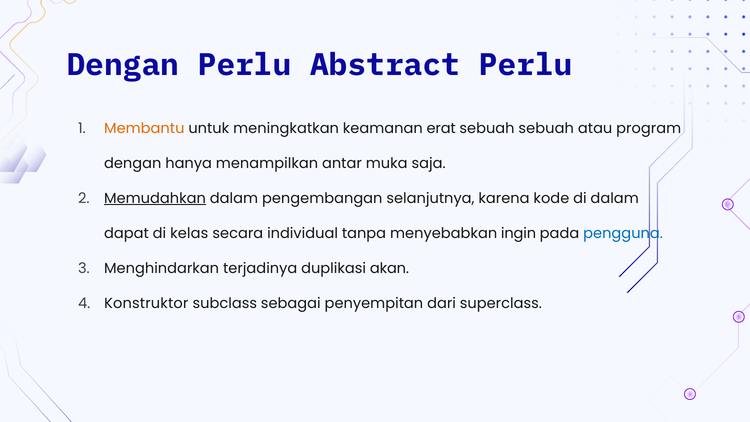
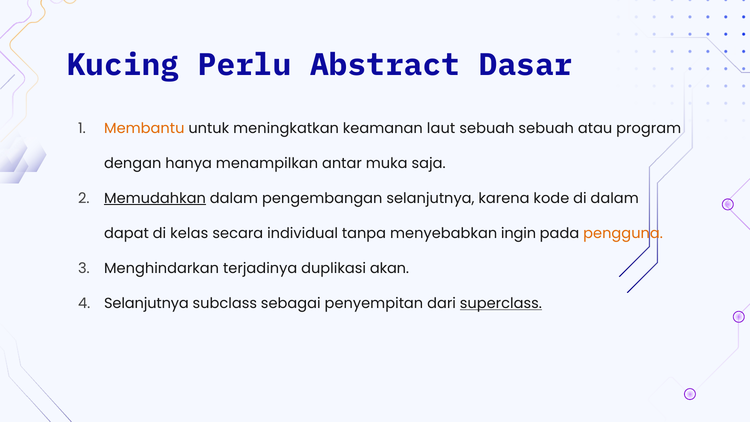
Dengan at (123, 65): Dengan -> Kucing
Abstract Perlu: Perlu -> Dasar
erat: erat -> laut
pengguna colour: blue -> orange
Konstruktor at (146, 303): Konstruktor -> Selanjutnya
superclass underline: none -> present
